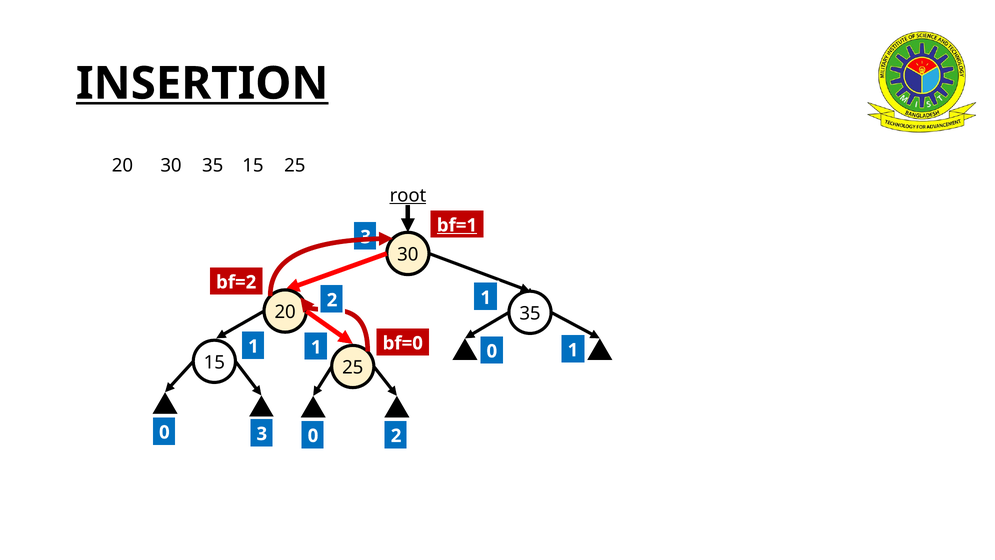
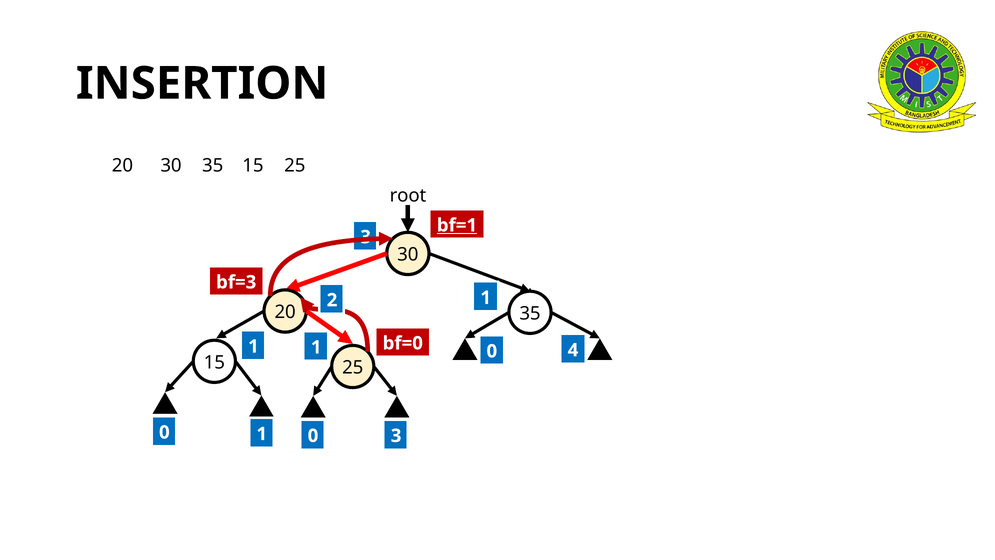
INSERTION underline: present -> none
root underline: present -> none
bf=2: bf=2 -> bf=3
0 1: 1 -> 4
0 3: 3 -> 1
0 2: 2 -> 3
